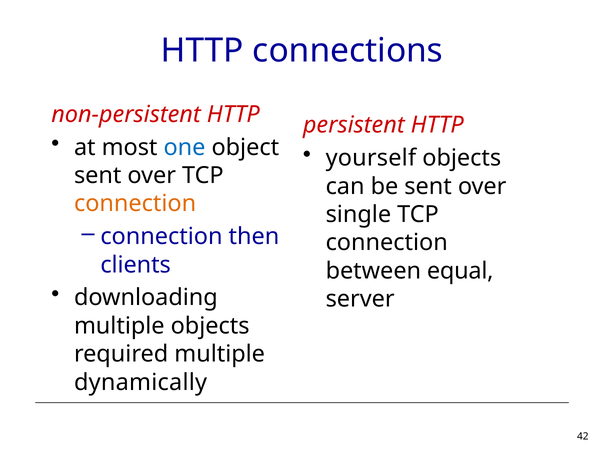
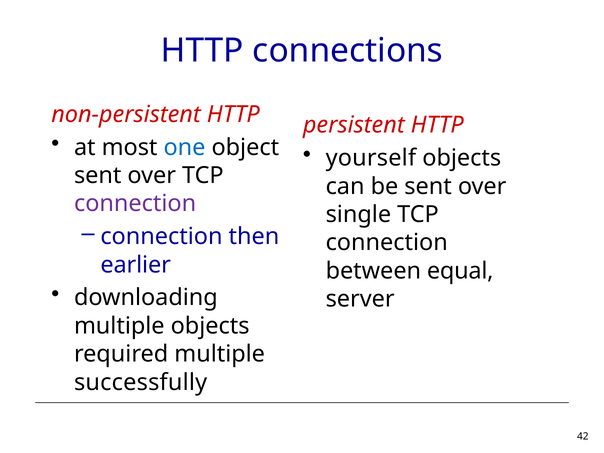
connection at (135, 204) colour: orange -> purple
clients: clients -> earlier
dynamically: dynamically -> successfully
